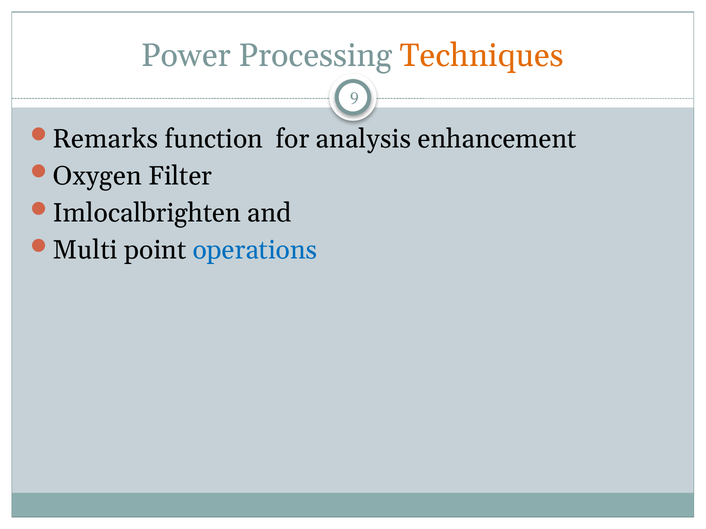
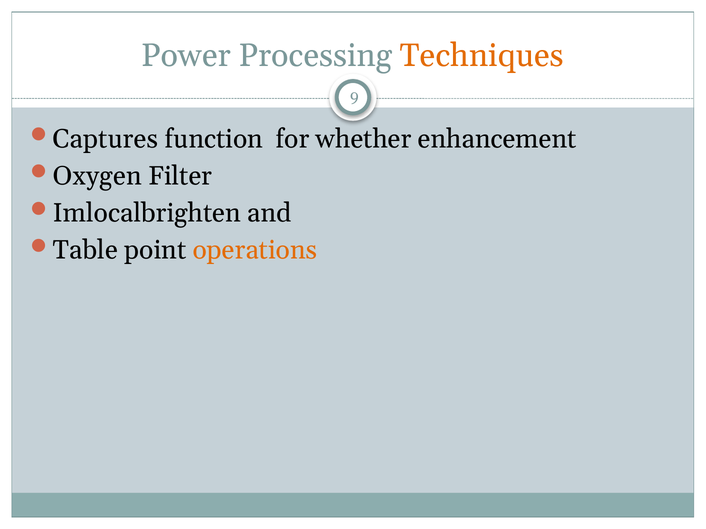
Remarks: Remarks -> Captures
analysis: analysis -> whether
Multi: Multi -> Table
operations colour: blue -> orange
